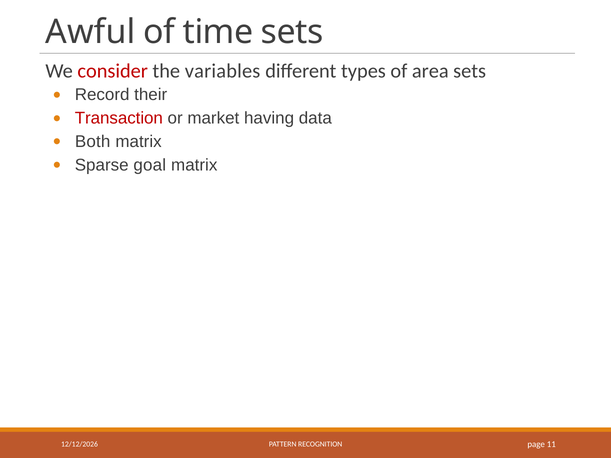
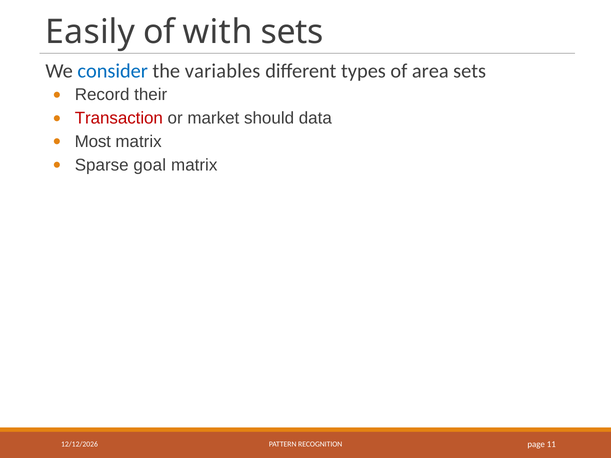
Awful: Awful -> Easily
time: time -> with
consider colour: red -> blue
having: having -> should
Both: Both -> Most
